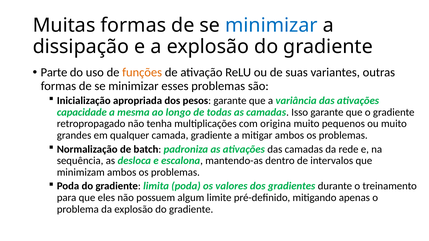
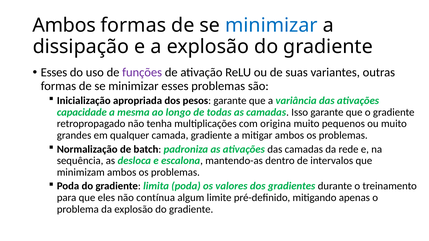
Muitas at (64, 25): Muitas -> Ambos
Parte at (54, 73): Parte -> Esses
funções colour: orange -> purple
possuem: possuem -> contínua
